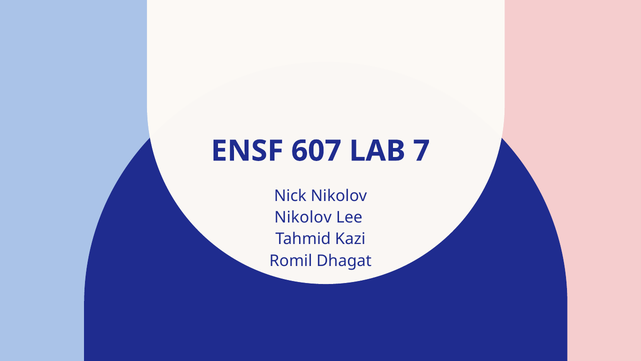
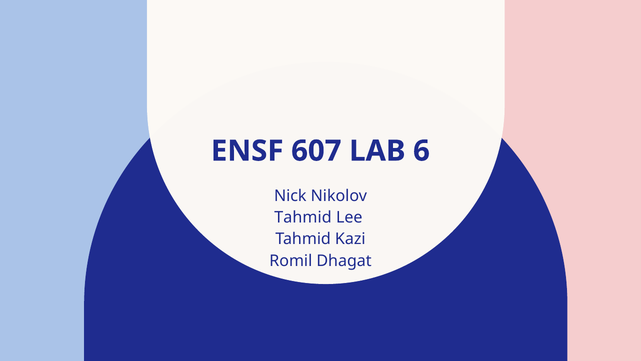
7: 7 -> 6
Nikolov at (303, 217): Nikolov -> Tahmid
